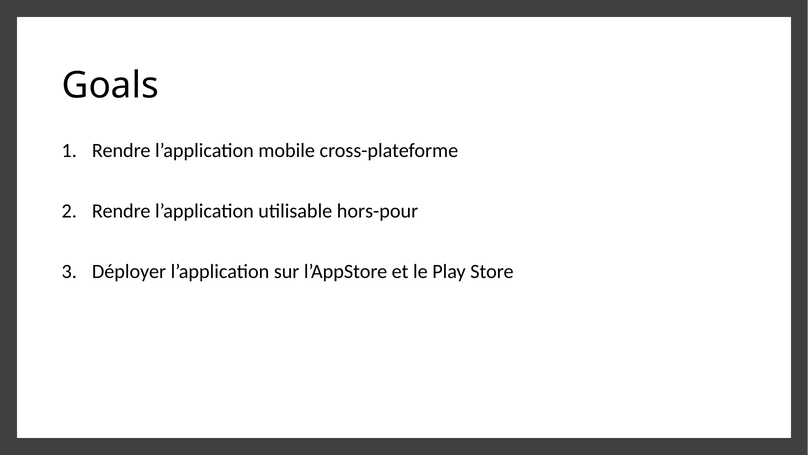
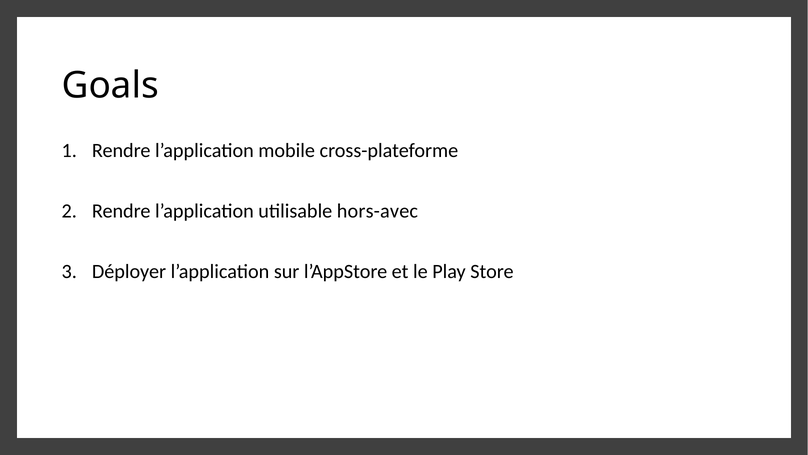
hors-pour: hors-pour -> hors-avec
